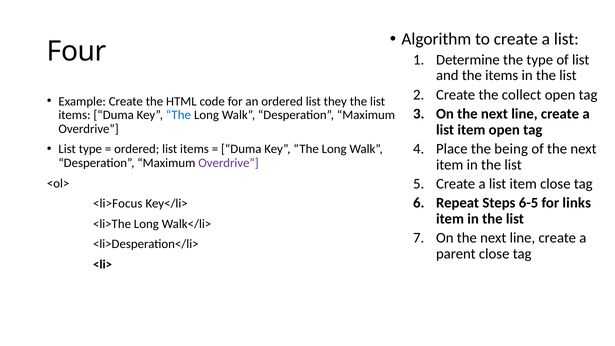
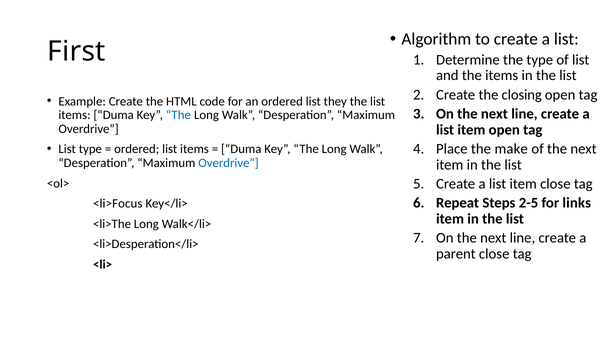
Four: Four -> First
collect: collect -> closing
being: being -> make
Overdrive at (229, 163) colour: purple -> blue
6-5: 6-5 -> 2-5
